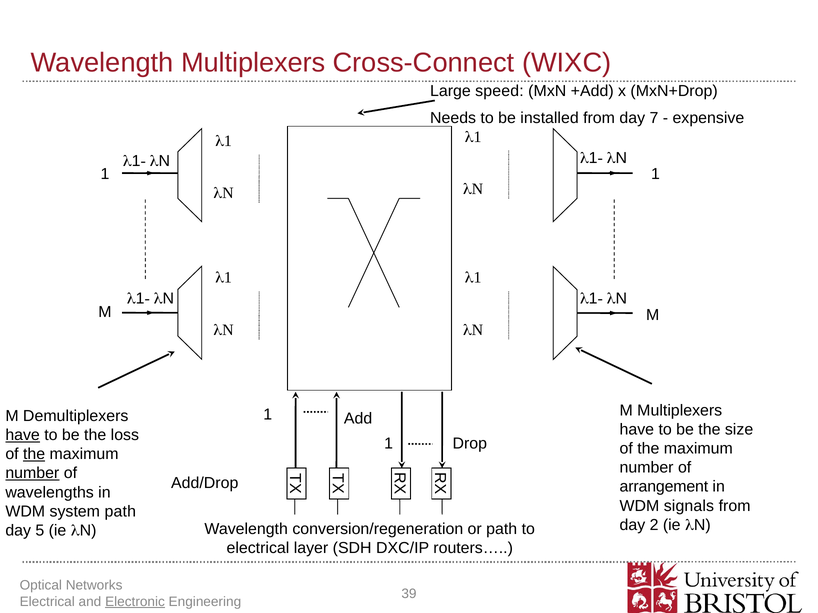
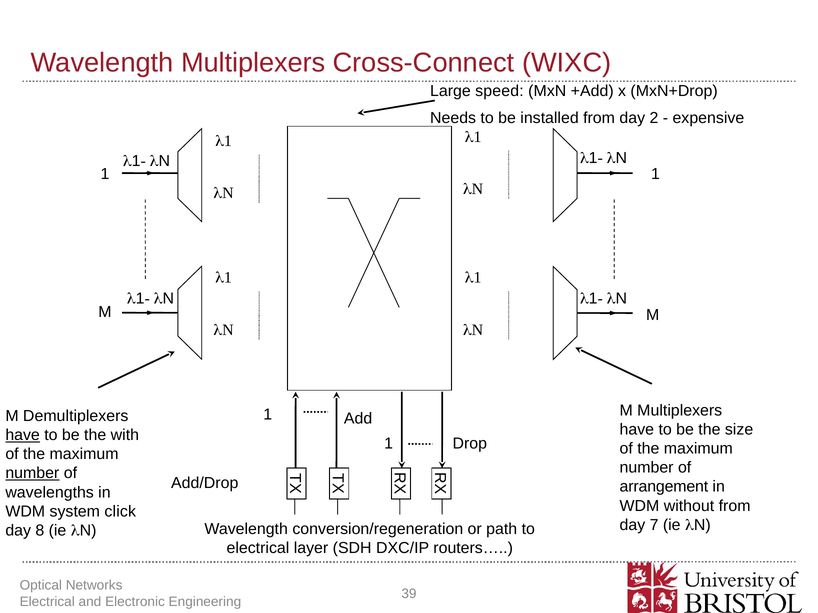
7: 7 -> 2
loss: loss -> with
the at (34, 454) underline: present -> none
signals: signals -> without
system path: path -> click
2: 2 -> 7
5: 5 -> 8
Electronic underline: present -> none
